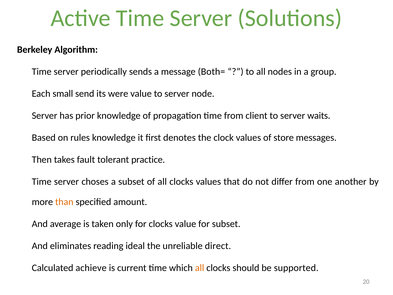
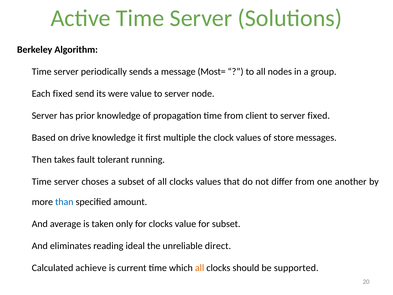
Both=: Both= -> Most=
Each small: small -> fixed
server waits: waits -> fixed
rules: rules -> drive
denotes: denotes -> multiple
practice: practice -> running
than colour: orange -> blue
